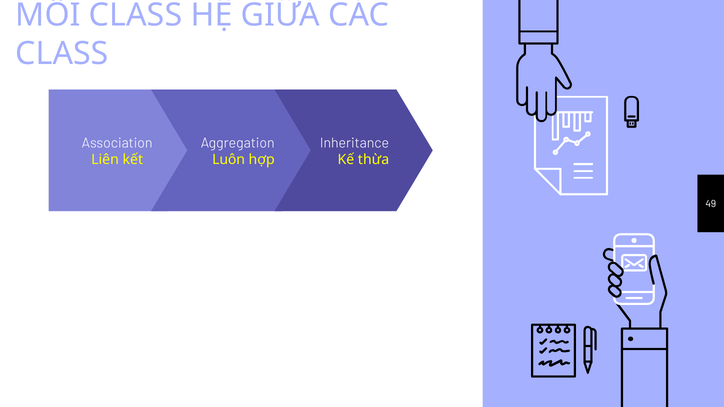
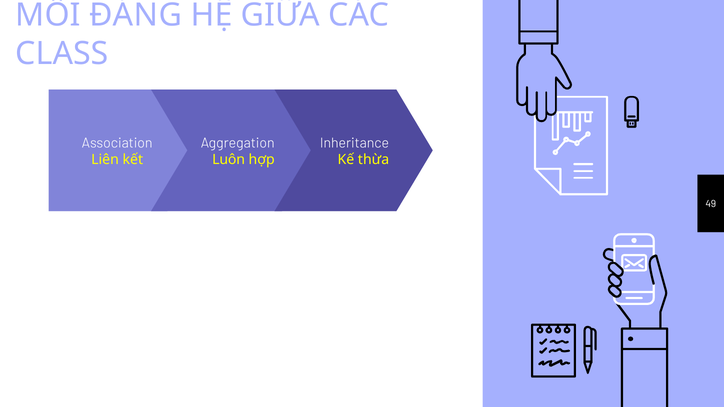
MỐI CLASS: CLASS -> ĐÁNG
